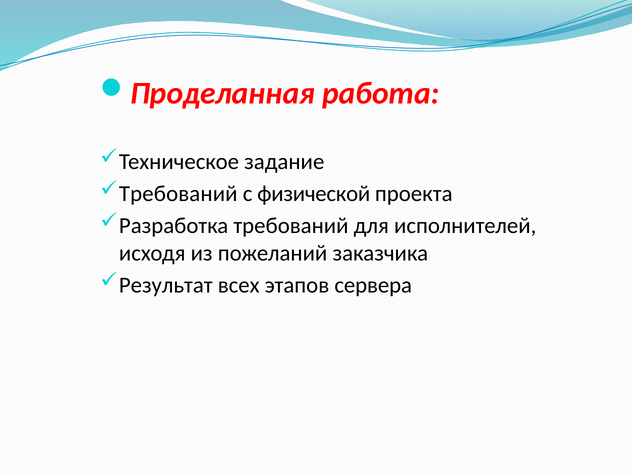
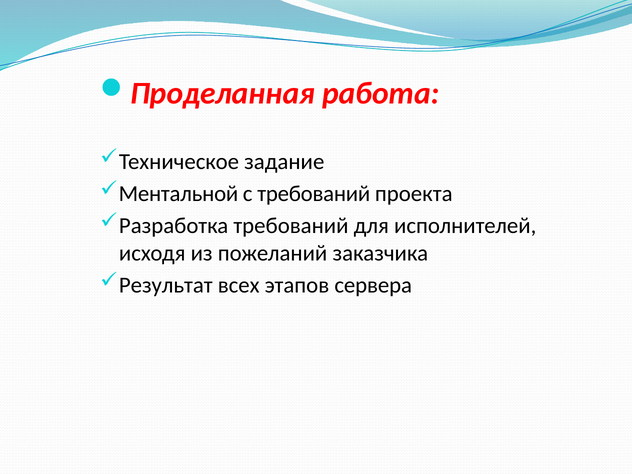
Требований at (178, 194): Требований -> Ментальной
с физической: физической -> требований
